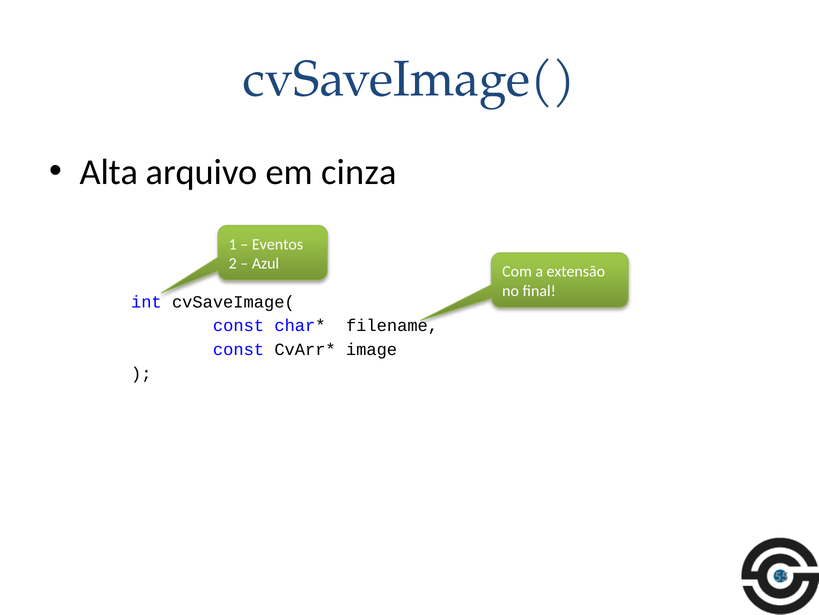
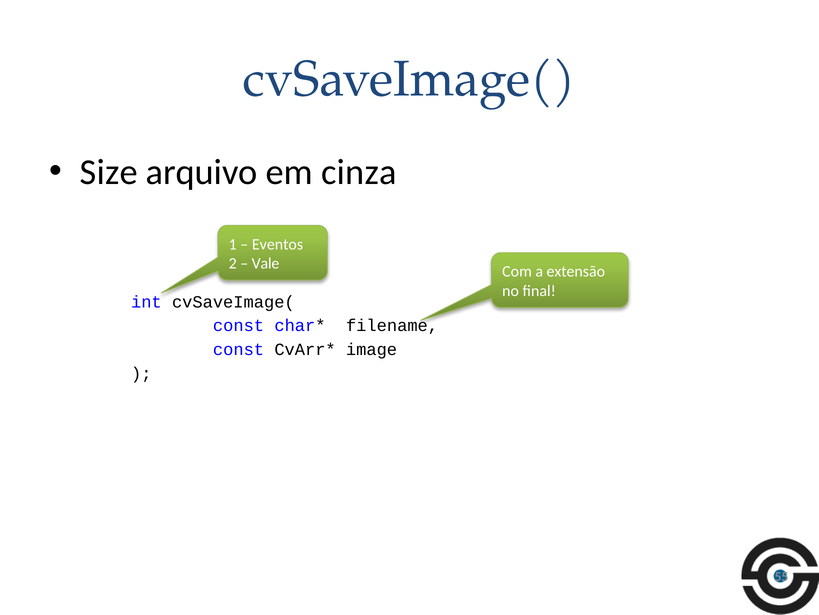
Alta: Alta -> Size
Azul: Azul -> Vale
